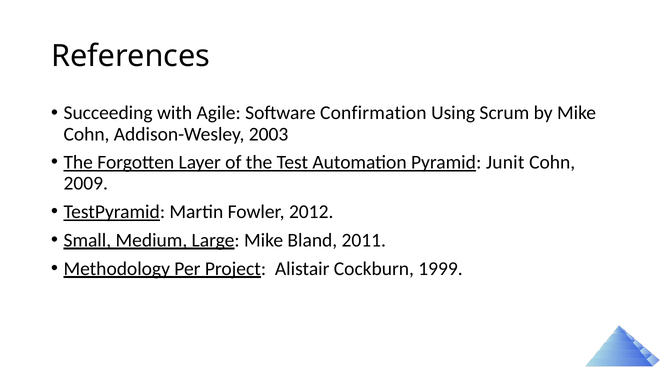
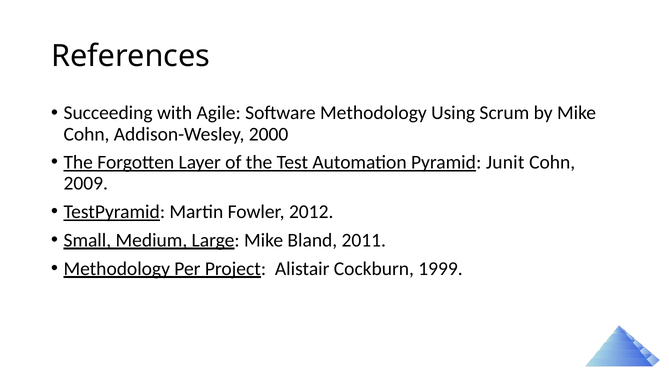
Software Confirmation: Confirmation -> Methodology
2003: 2003 -> 2000
